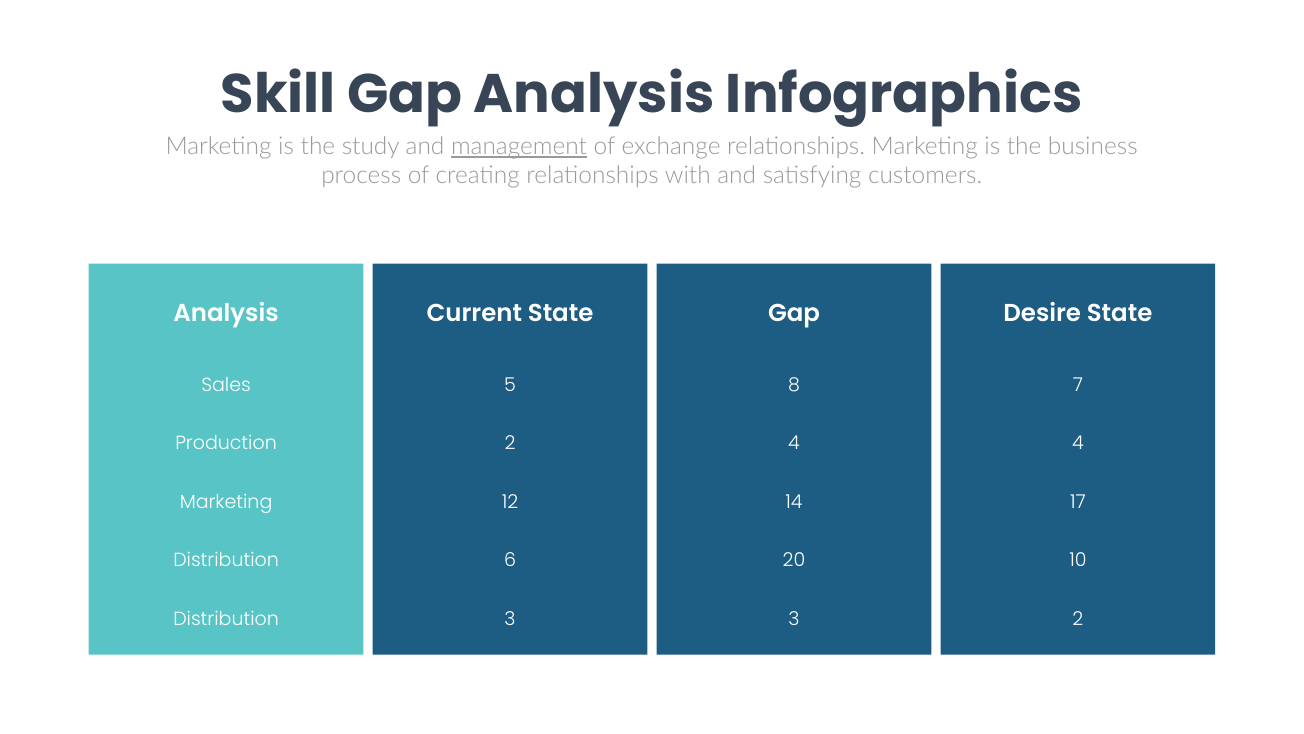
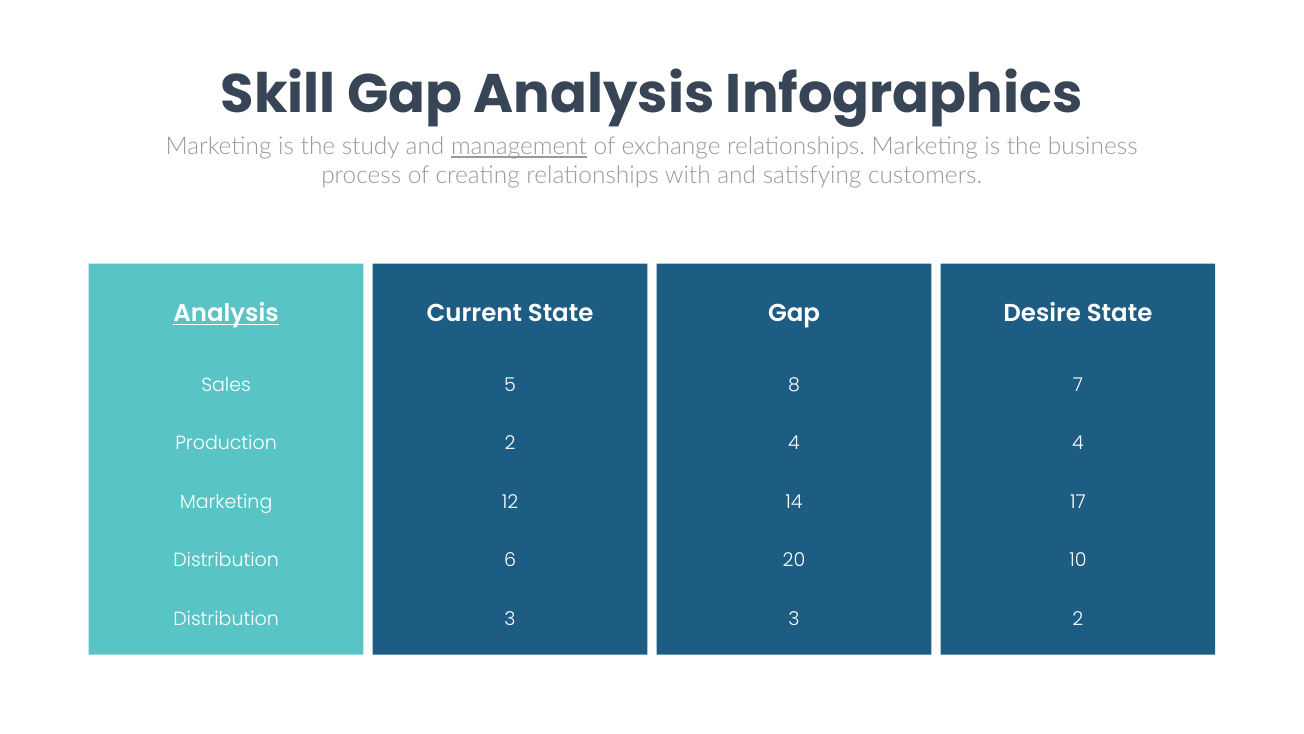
Analysis at (226, 314) underline: none -> present
